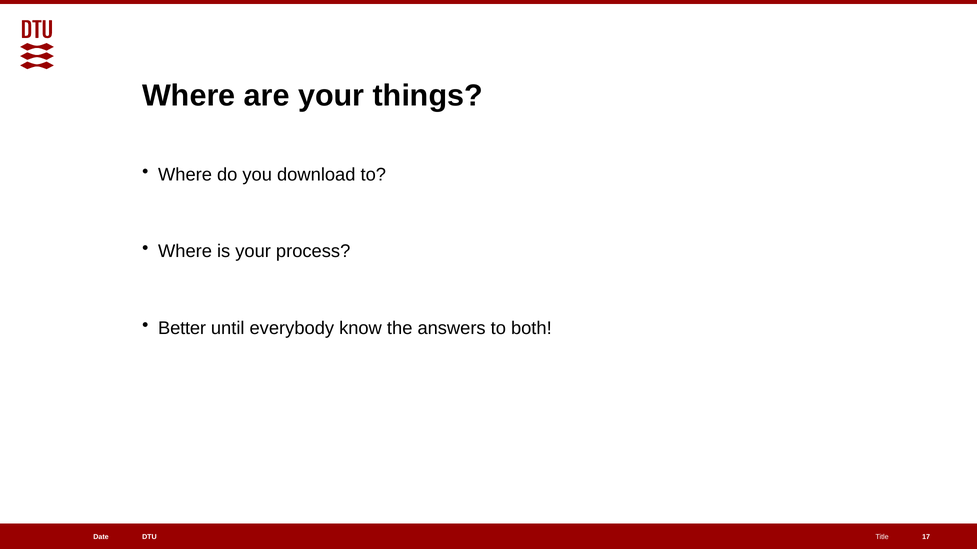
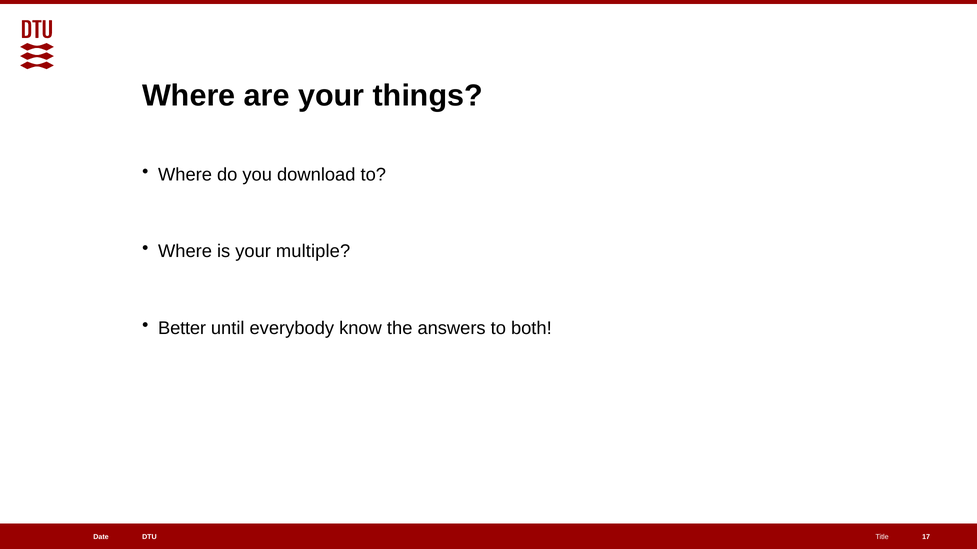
process: process -> multiple
